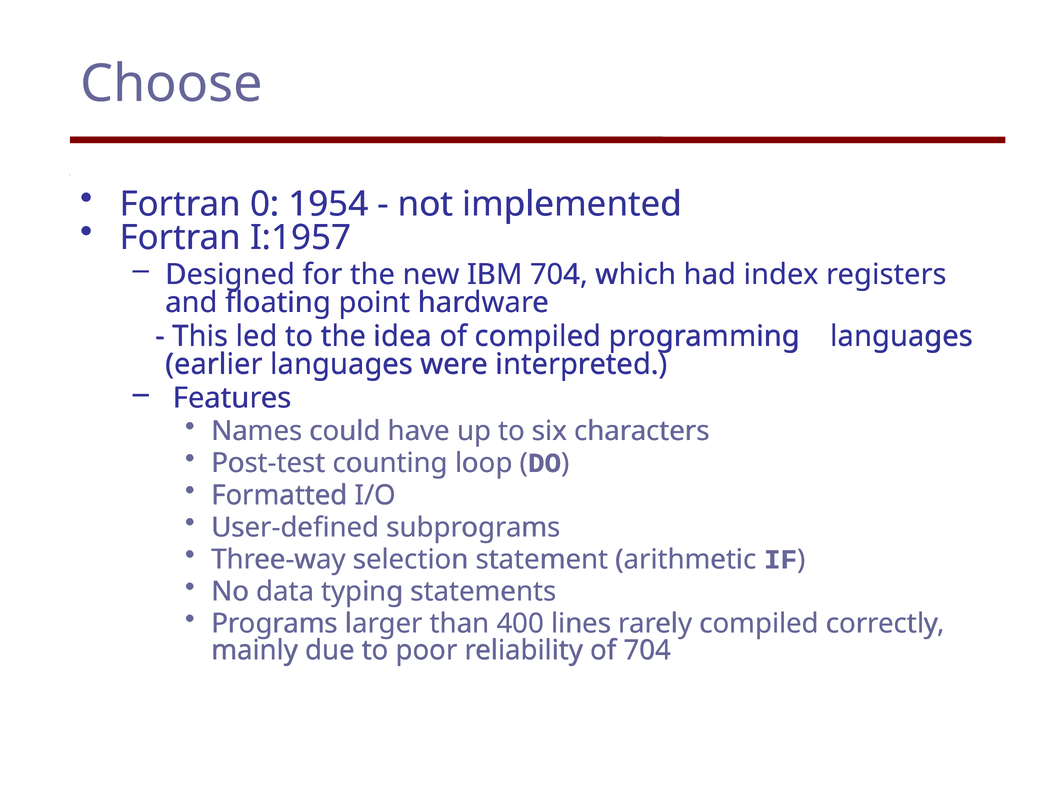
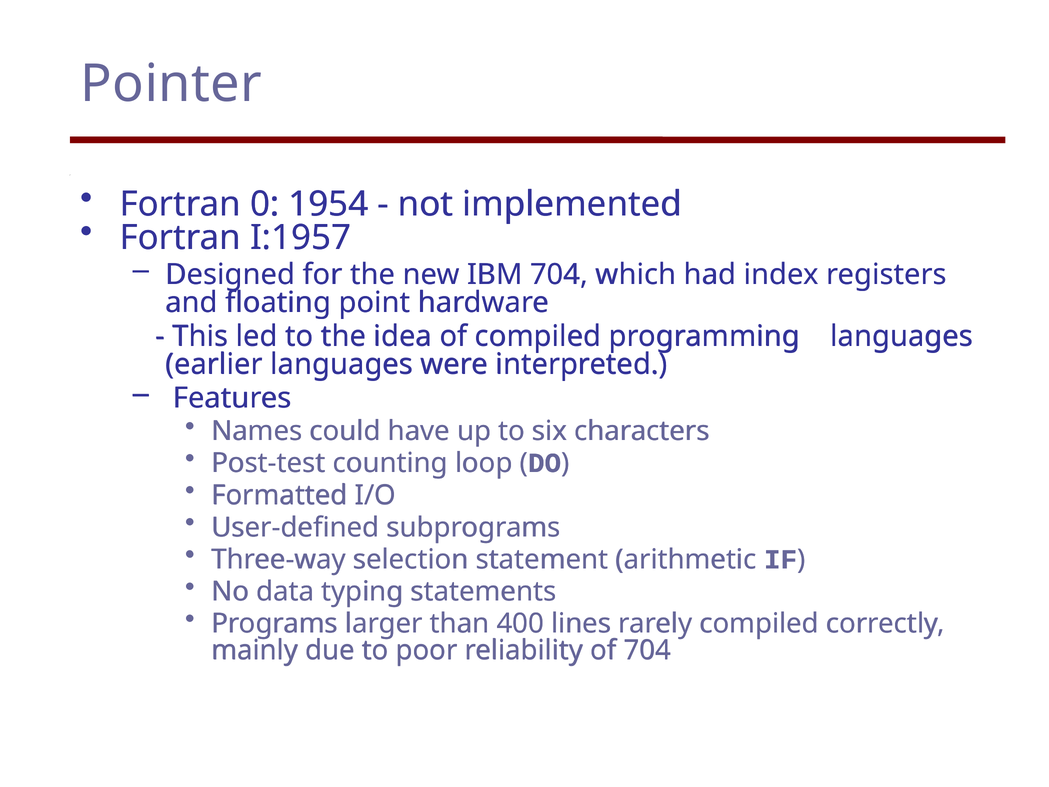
Choose: Choose -> Pointer
